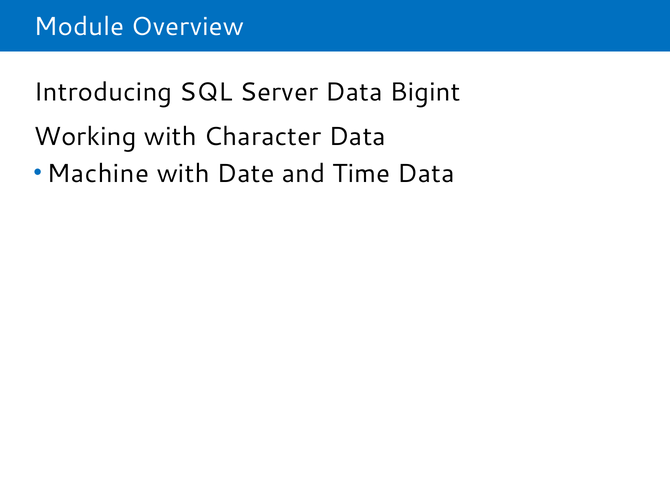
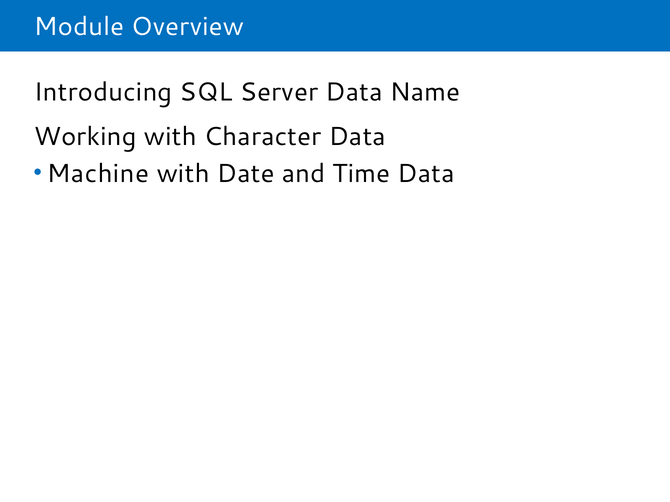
Bigint: Bigint -> Name
